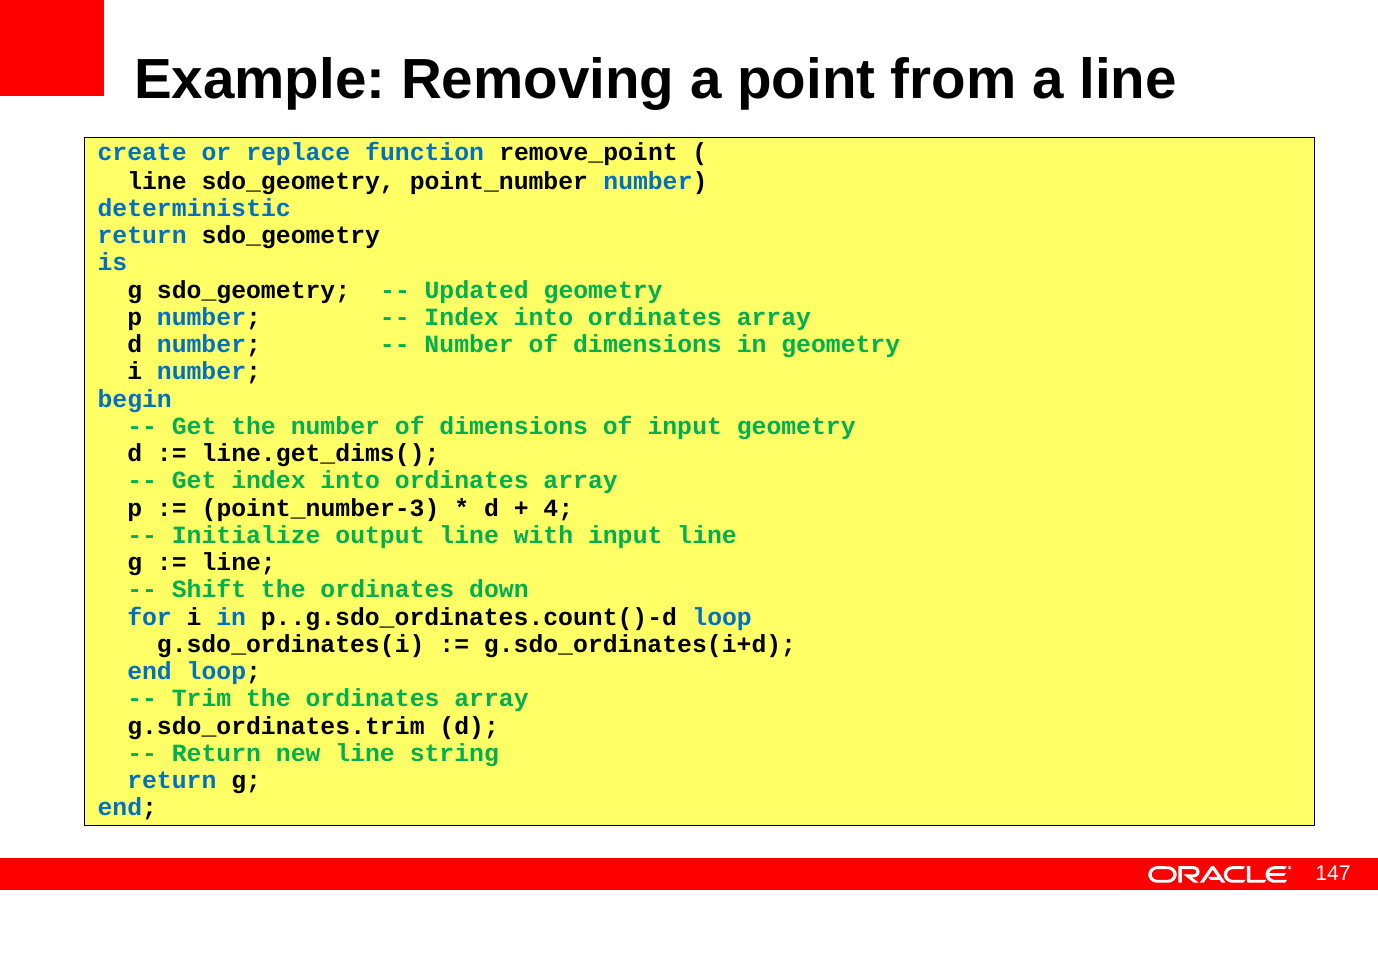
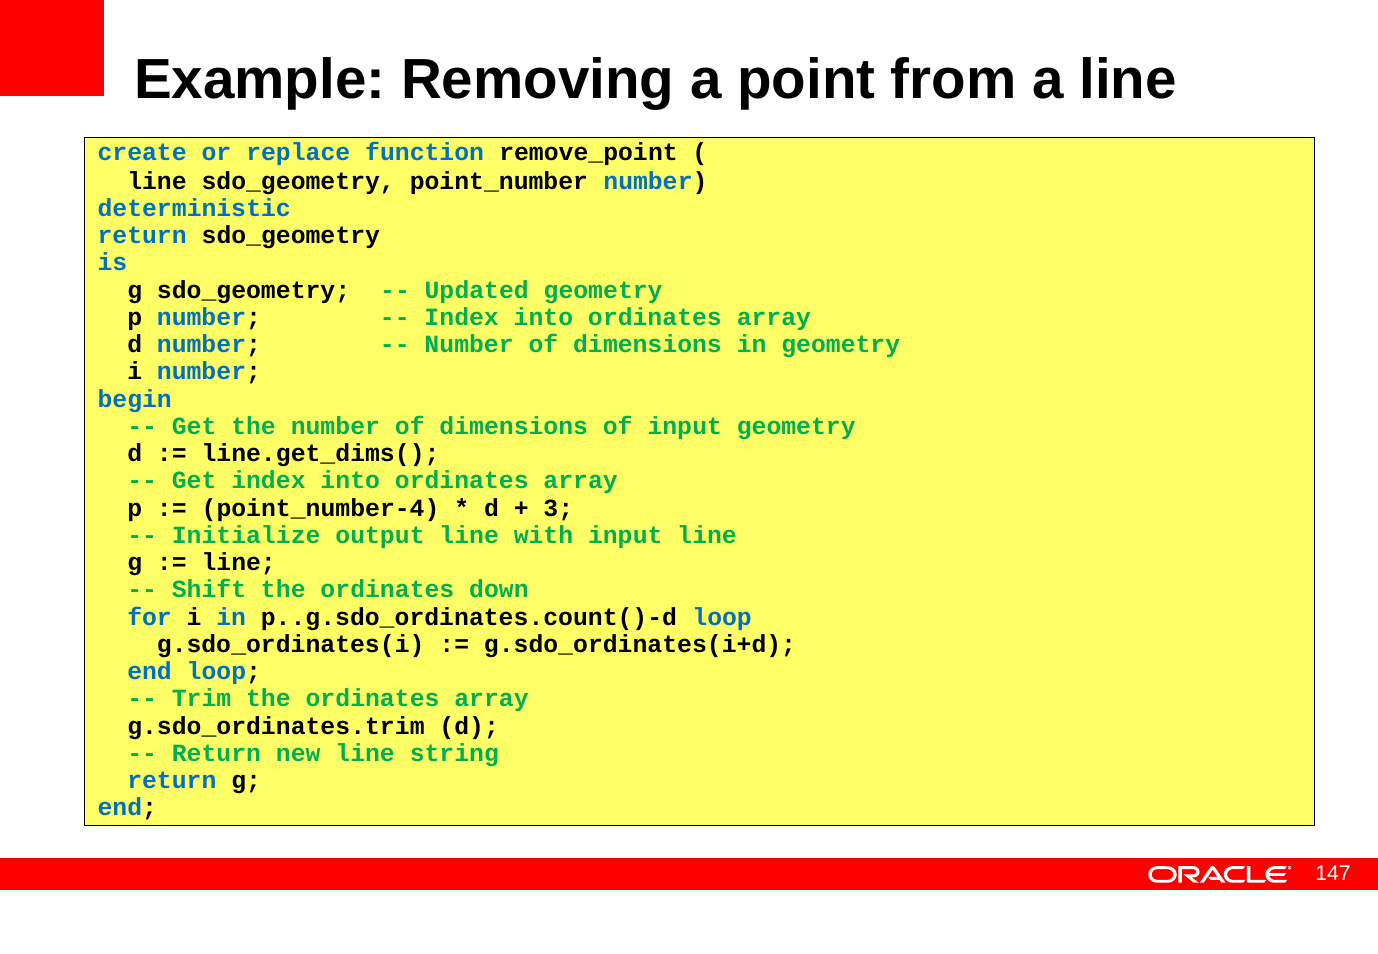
point_number-3: point_number-3 -> point_number-4
4: 4 -> 3
